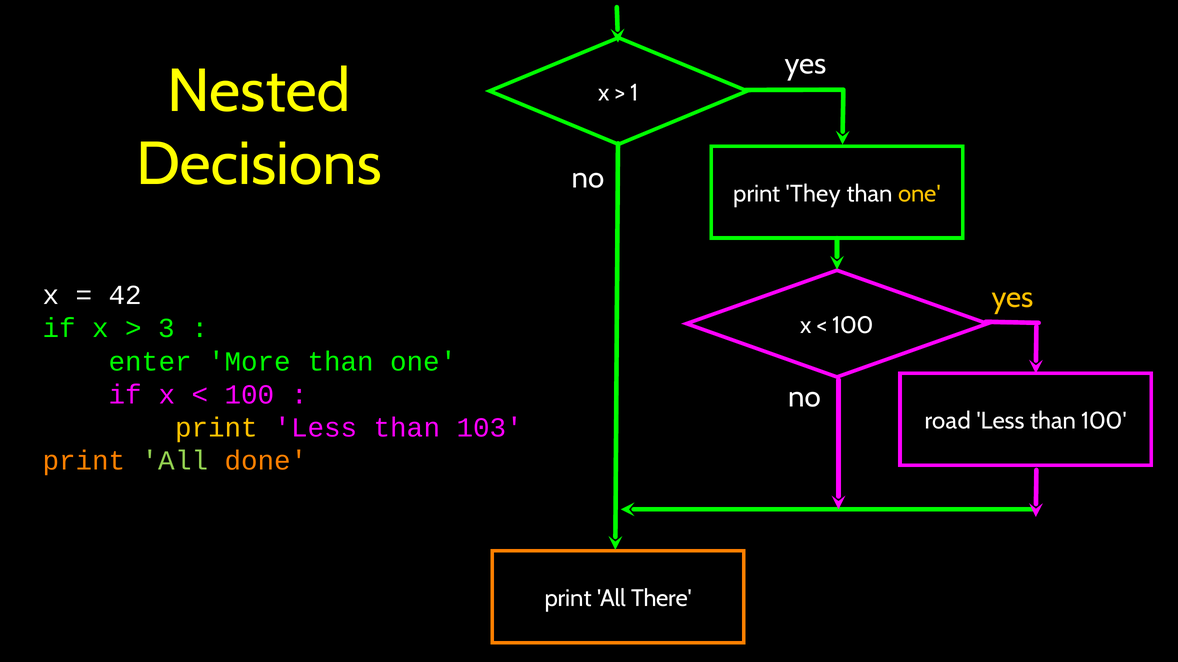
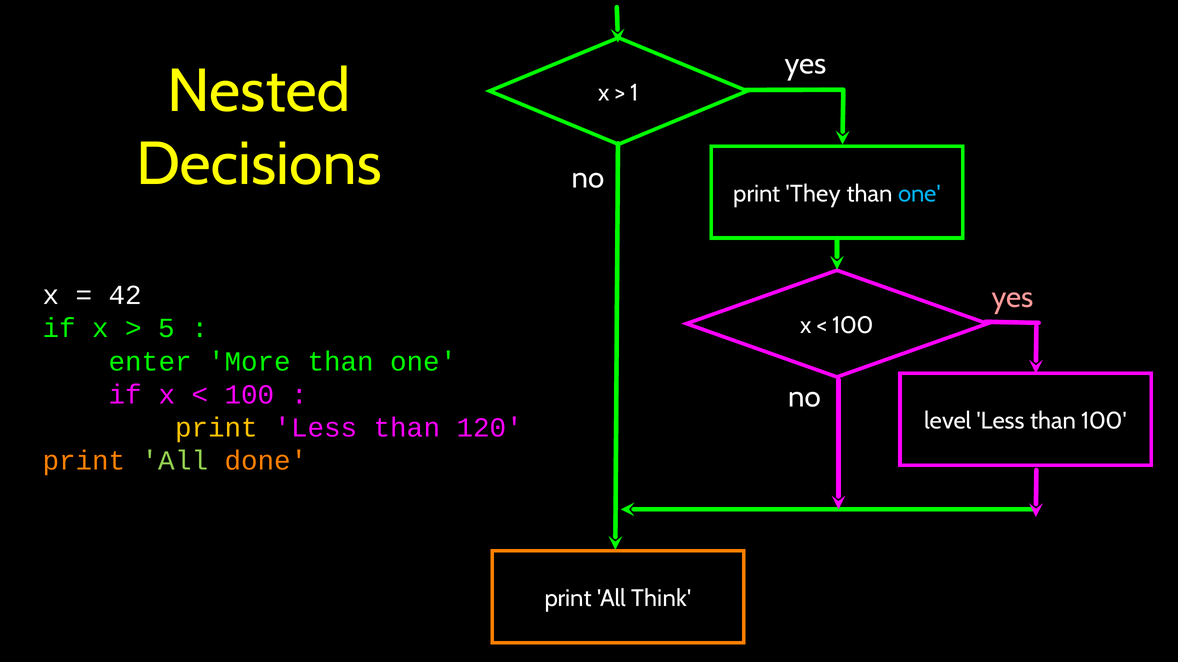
one at (919, 194) colour: yellow -> light blue
yes at (1013, 298) colour: yellow -> pink
3: 3 -> 5
road: road -> level
103: 103 -> 120
There: There -> Think
